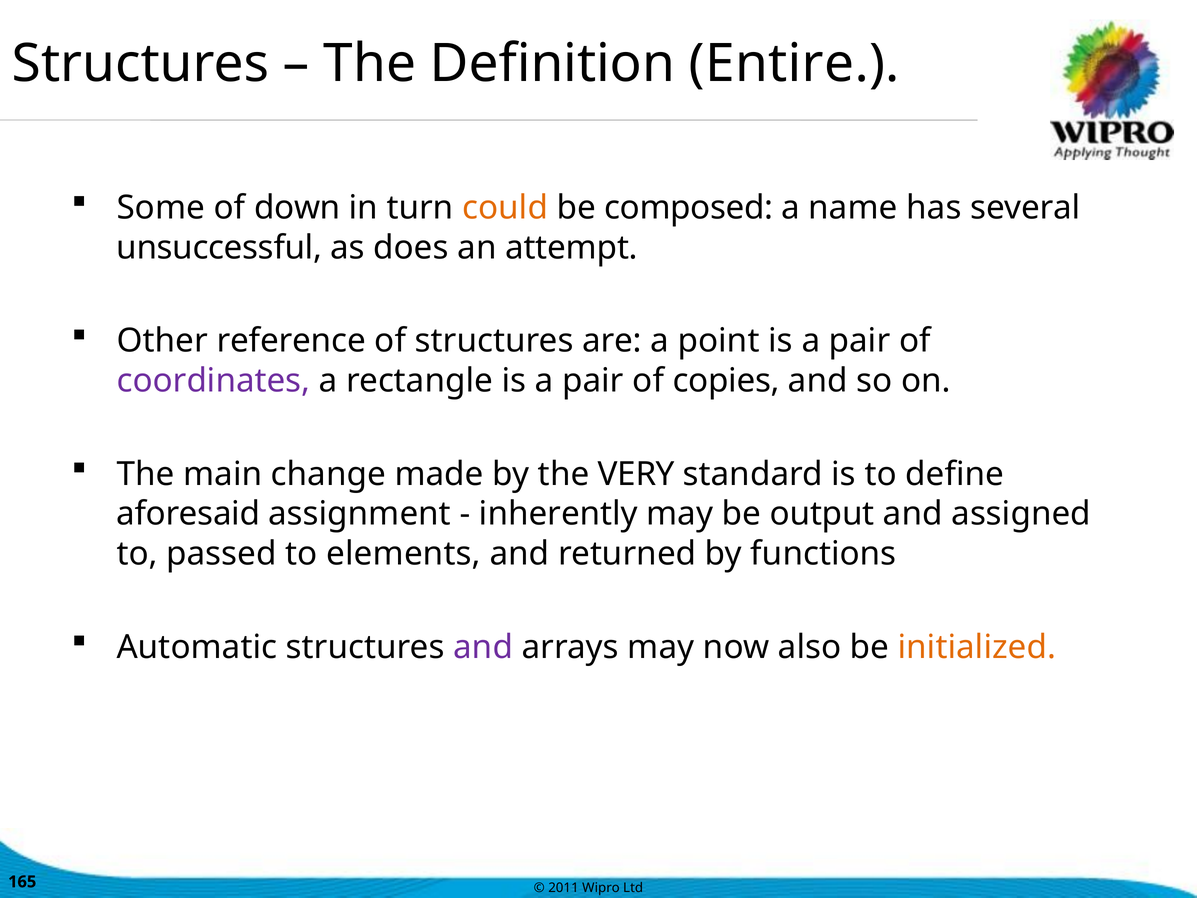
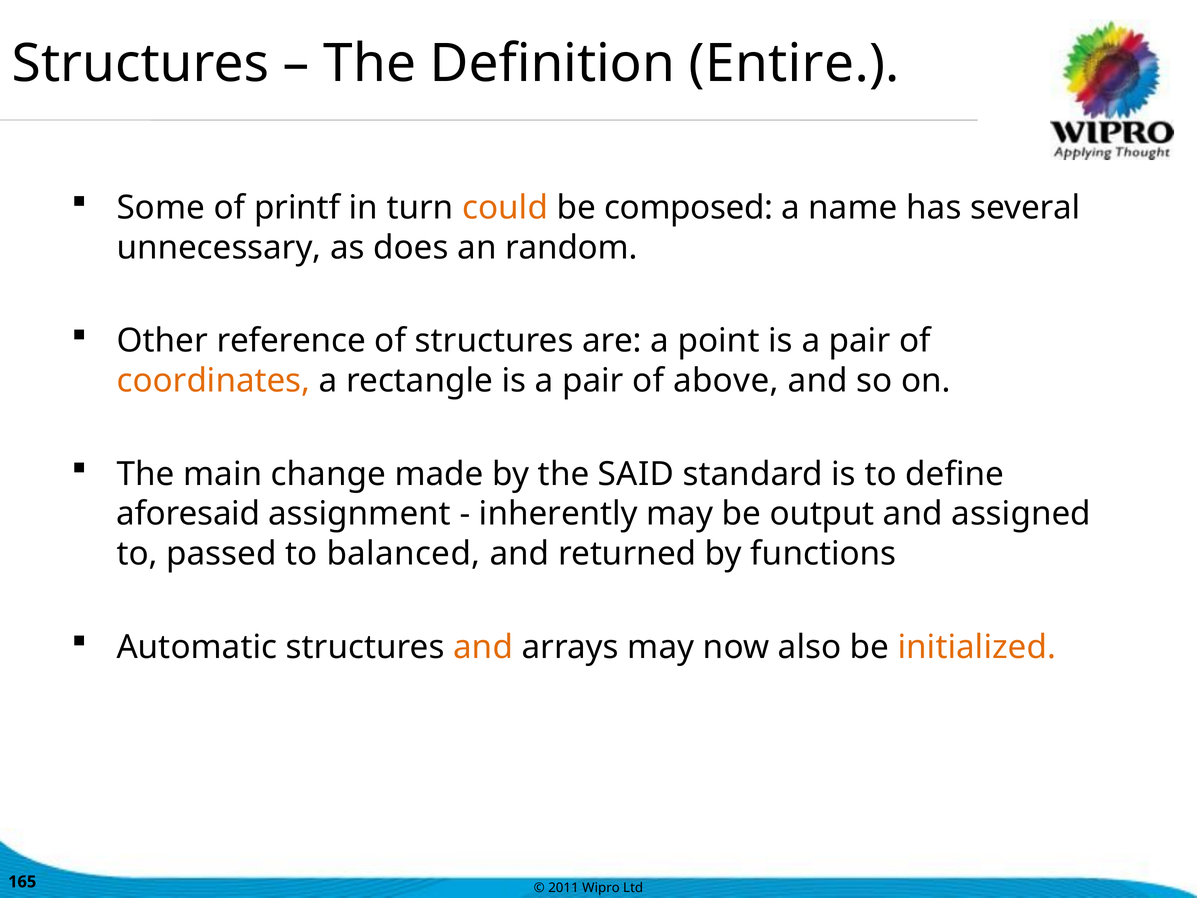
down: down -> printf
unsuccessful: unsuccessful -> unnecessary
attempt: attempt -> random
coordinates colour: purple -> orange
copies: copies -> above
VERY: VERY -> SAID
elements: elements -> balanced
and at (483, 647) colour: purple -> orange
